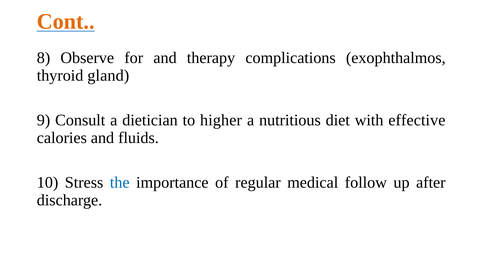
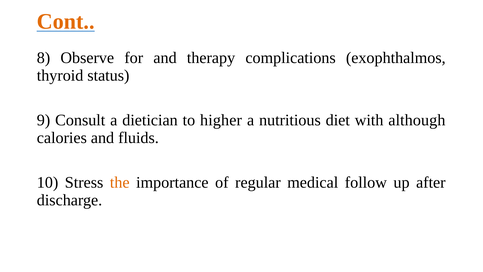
gland: gland -> status
effective: effective -> although
the colour: blue -> orange
